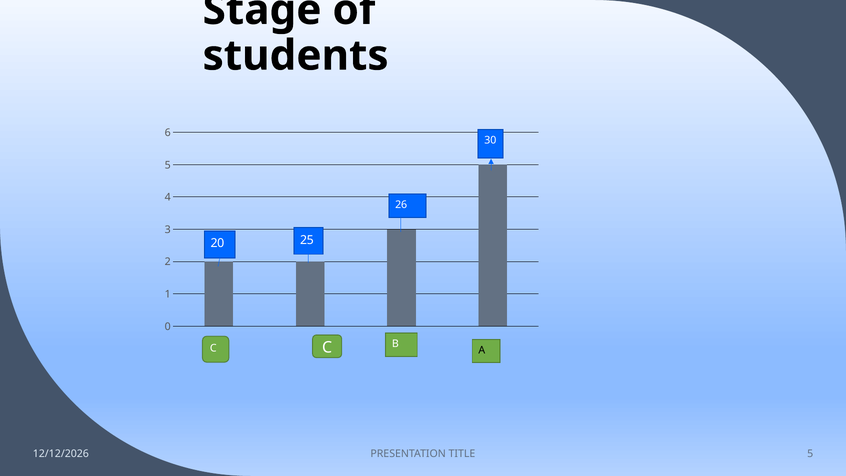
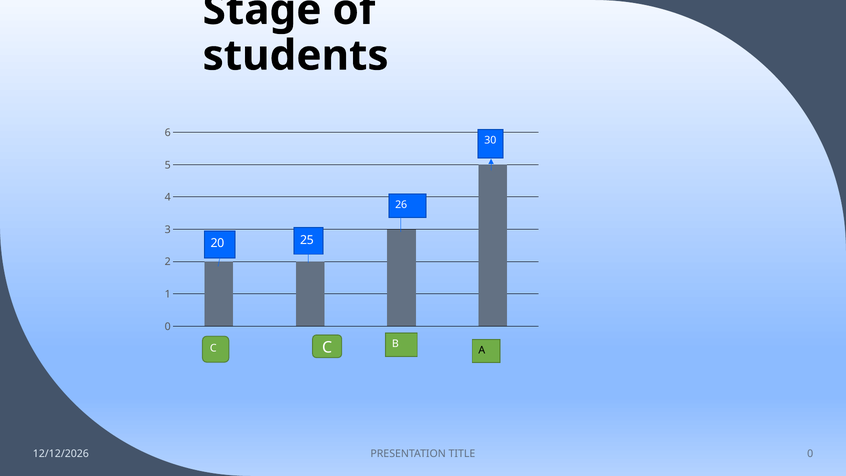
TITLE 5: 5 -> 0
